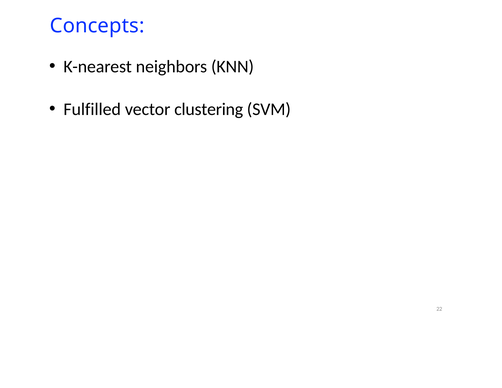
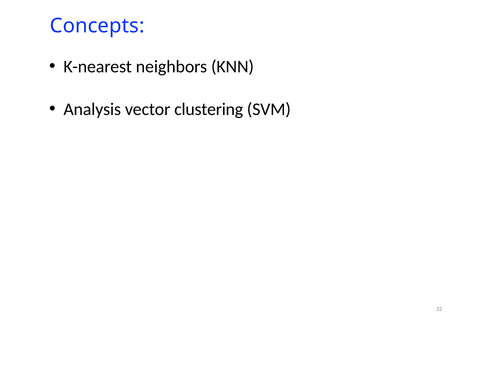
Fulfilled: Fulfilled -> Analysis
